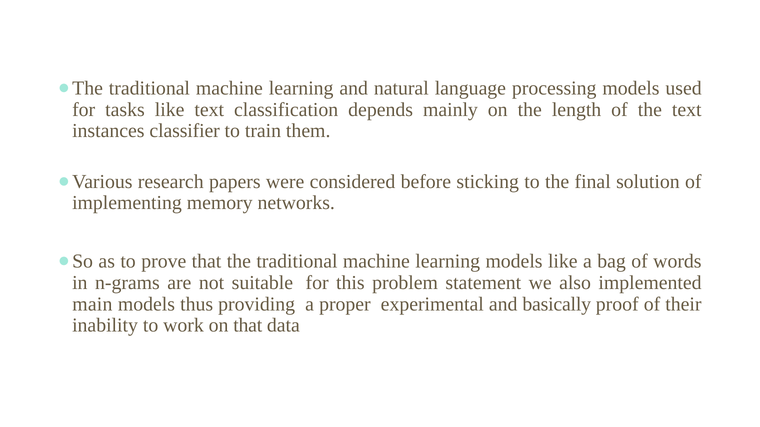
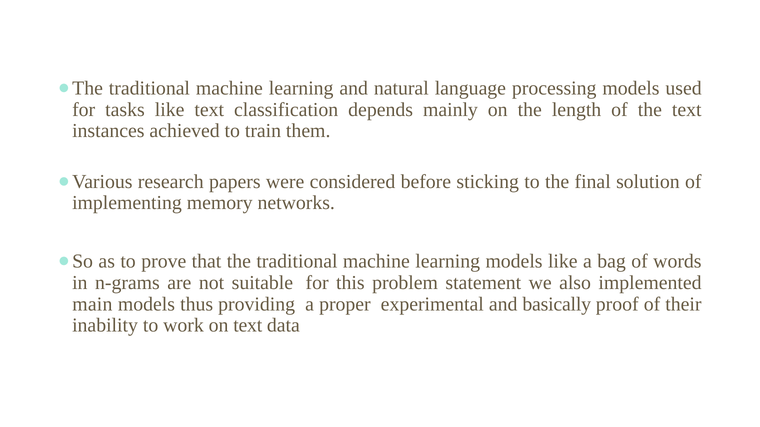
classifier: classifier -> achieved
on that: that -> text
